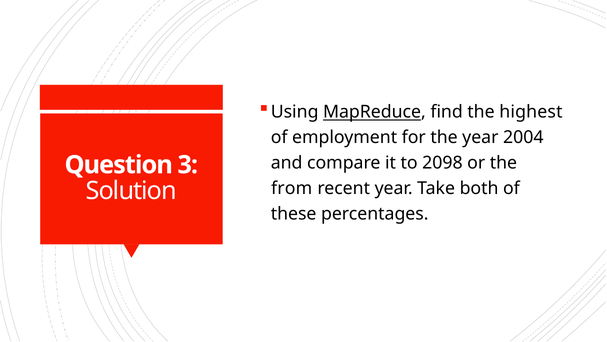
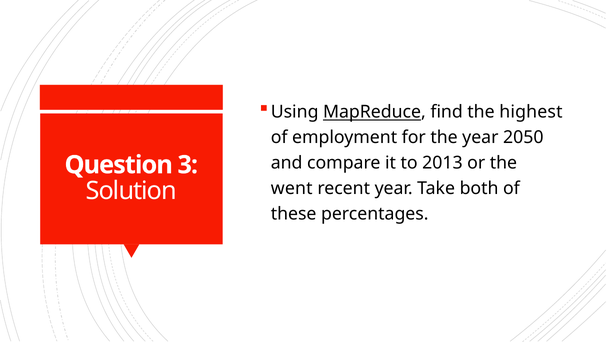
2004: 2004 -> 2050
2098: 2098 -> 2013
from: from -> went
